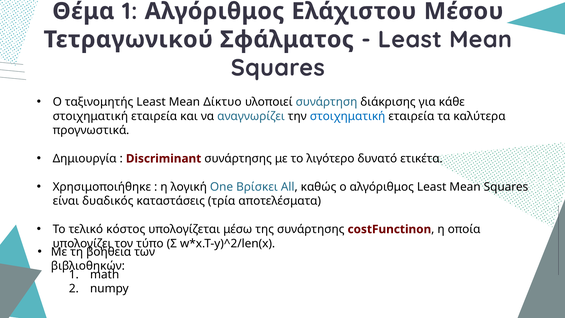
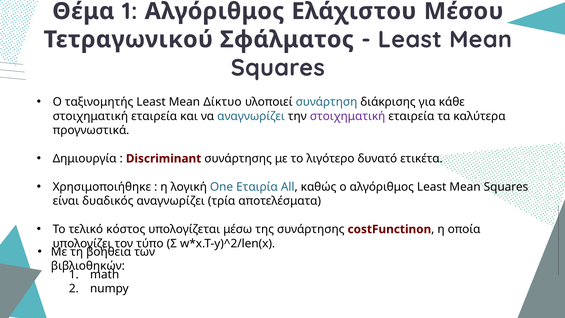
στοιχηματική at (348, 116) colour: blue -> purple
Βρίσκει: Βρίσκει -> Εταιρία
δυαδικός καταστάσεις: καταστάσεις -> αναγνωρίζει
